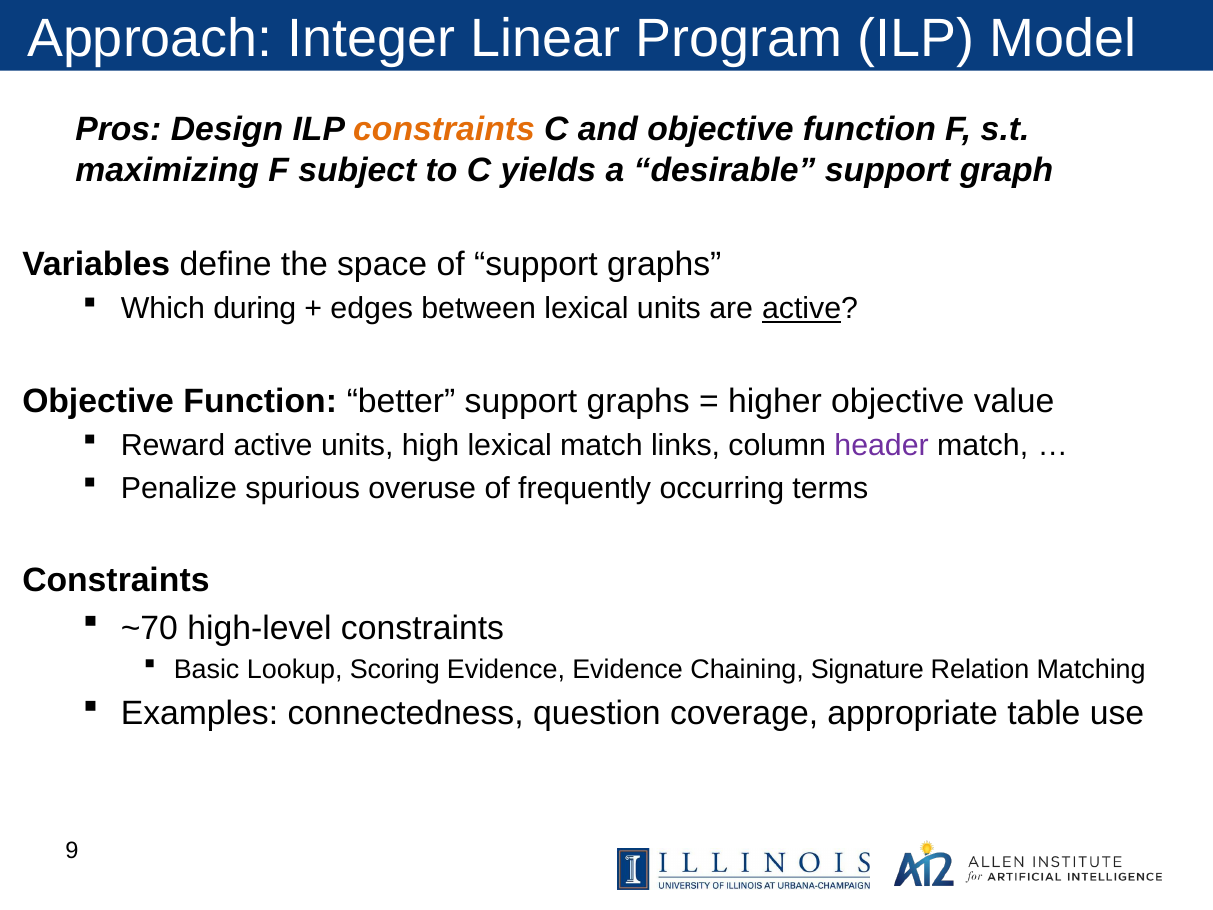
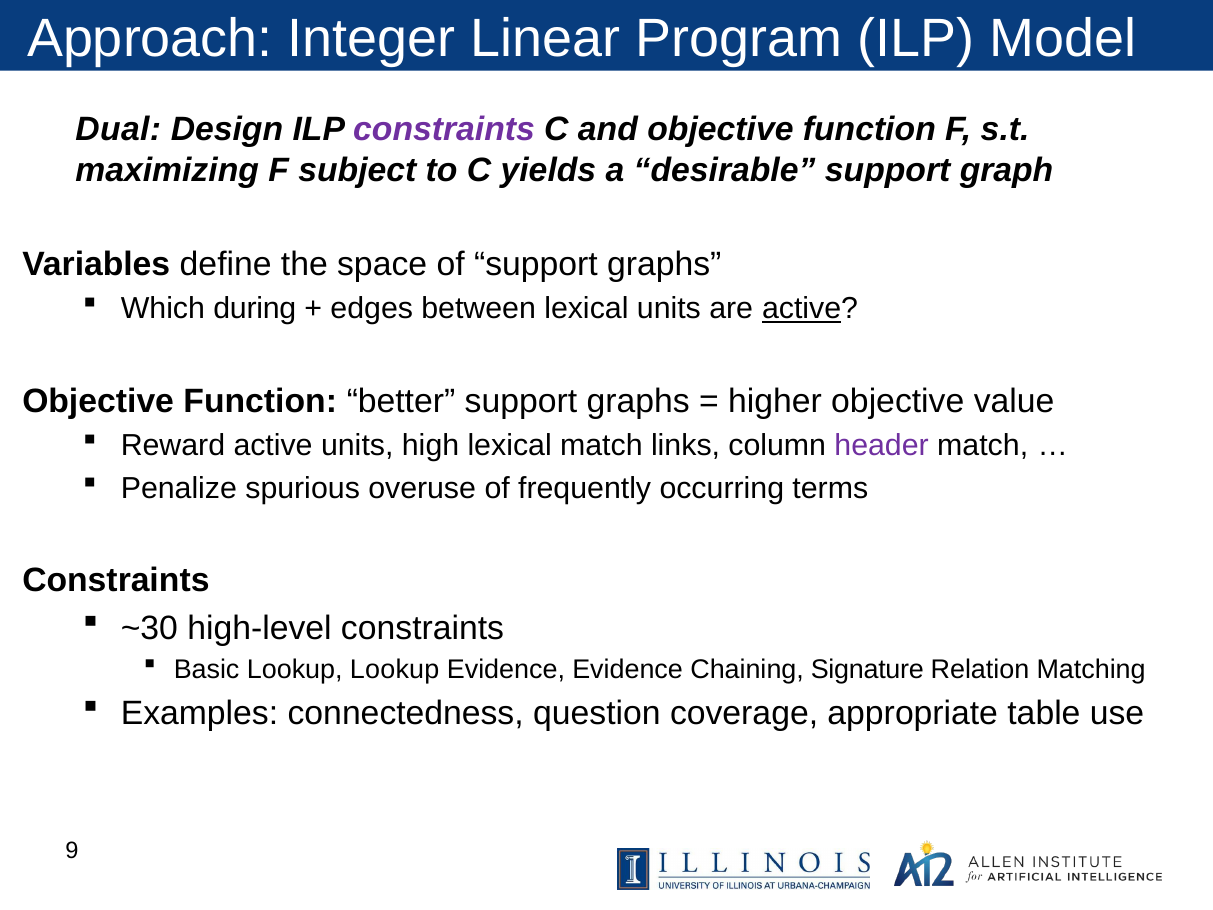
Pros: Pros -> Dual
constraints at (444, 130) colour: orange -> purple
~70: ~70 -> ~30
Lookup Scoring: Scoring -> Lookup
